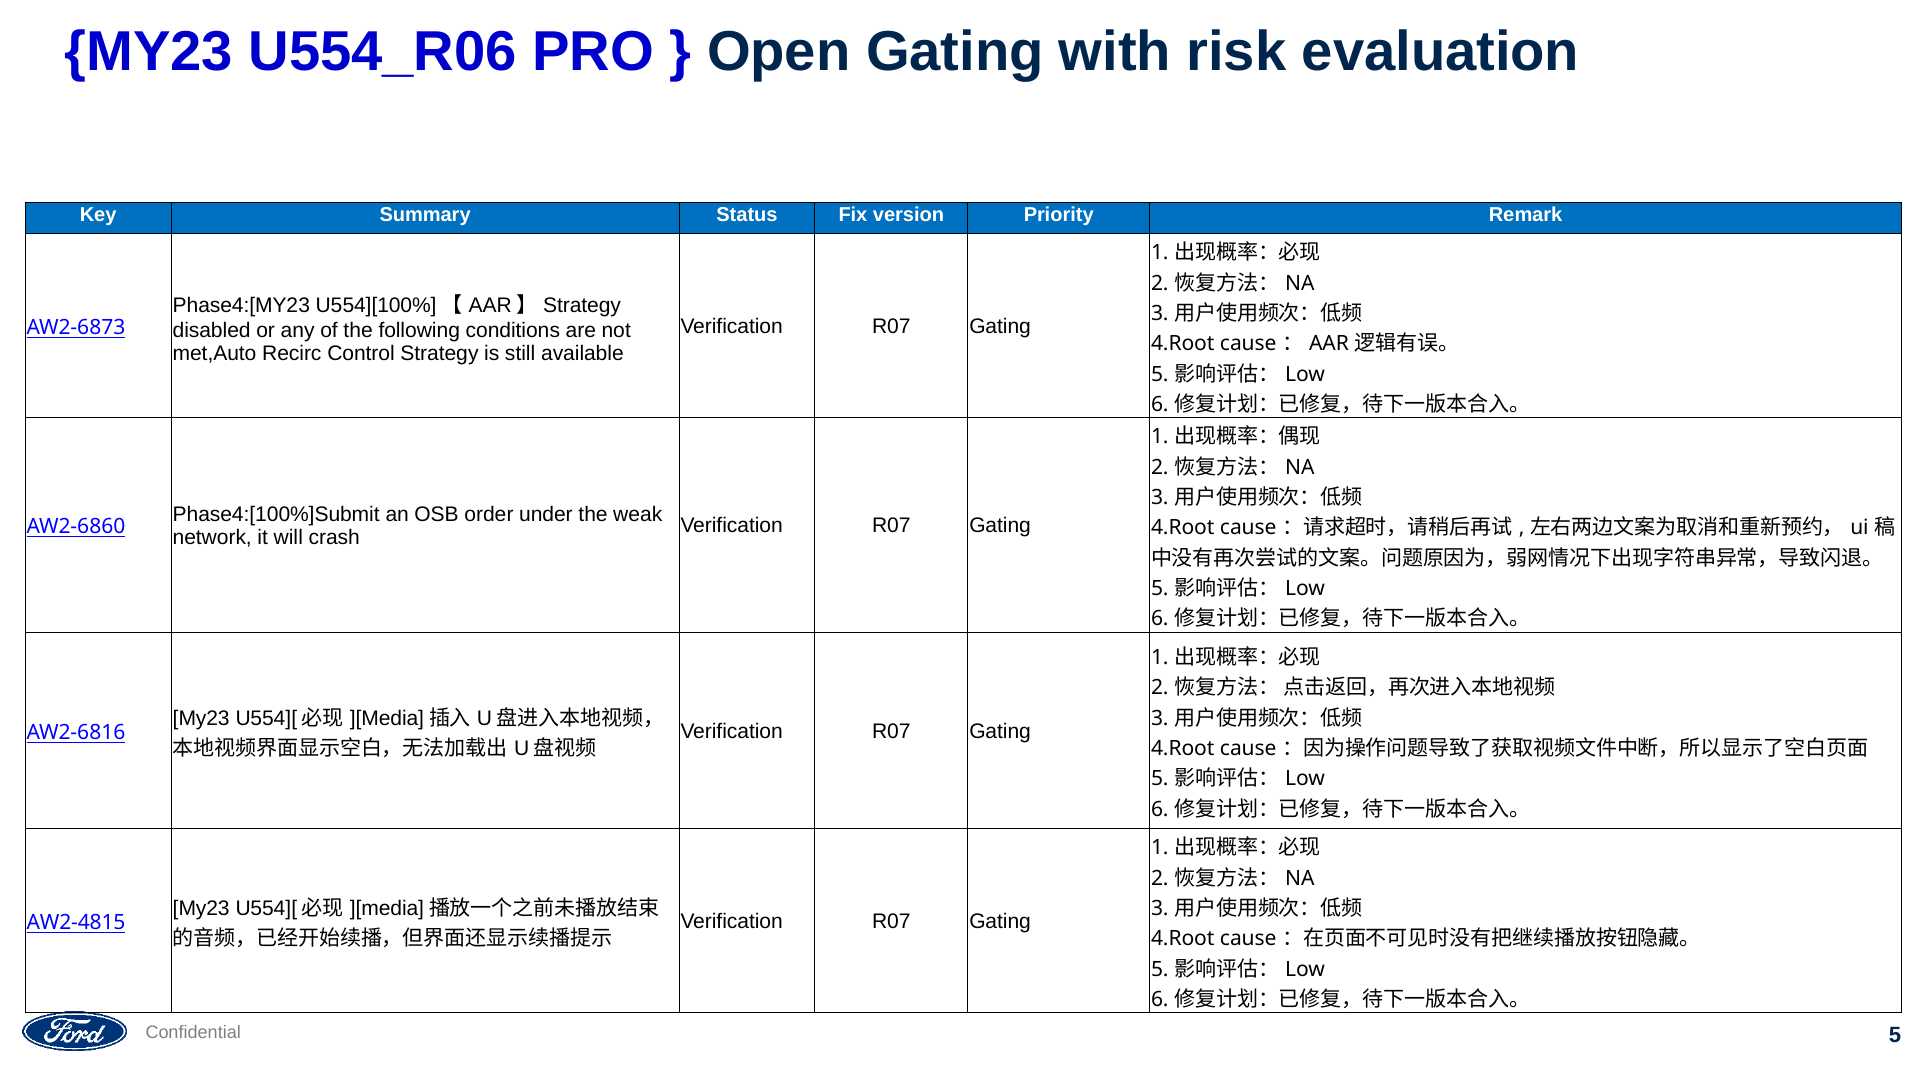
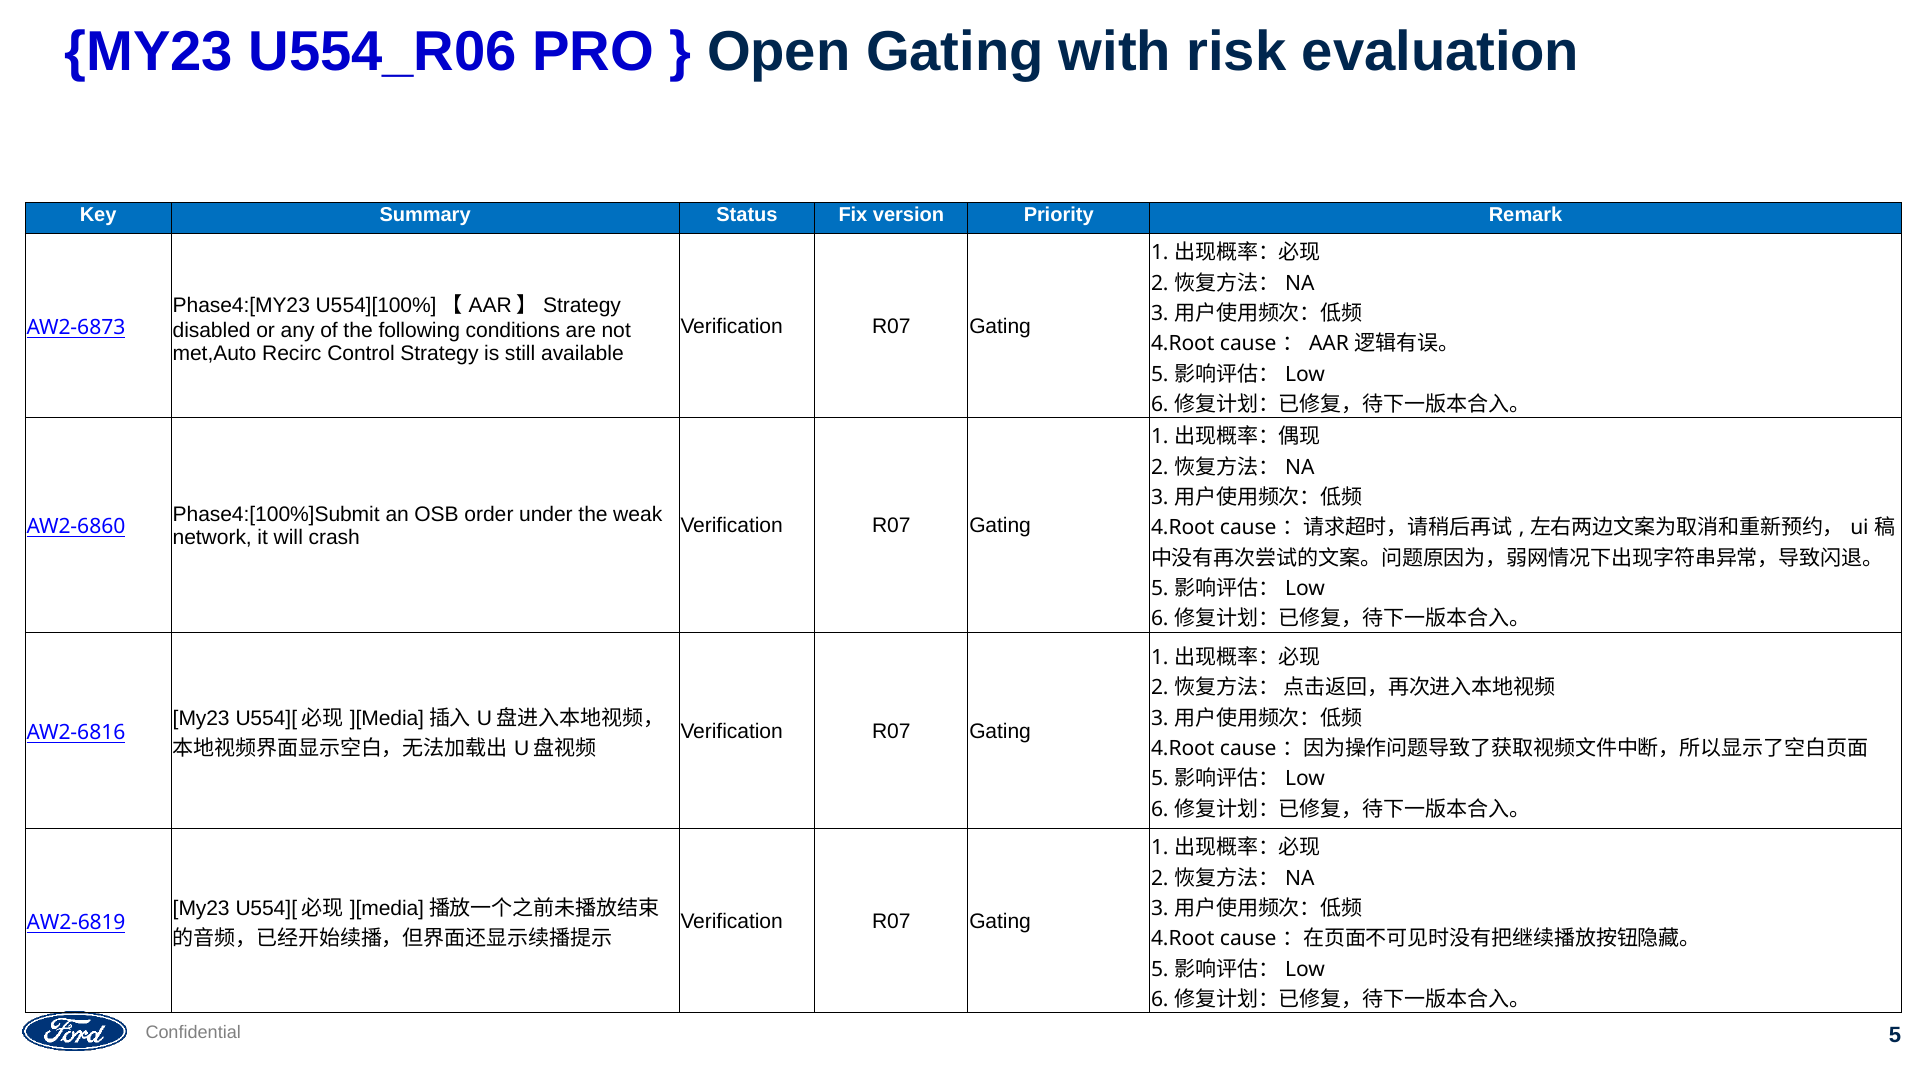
AW2-4815: AW2-4815 -> AW2-6819
